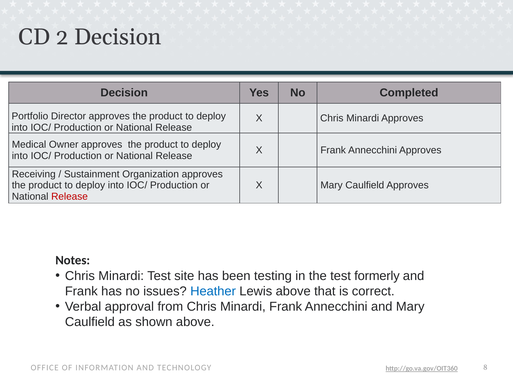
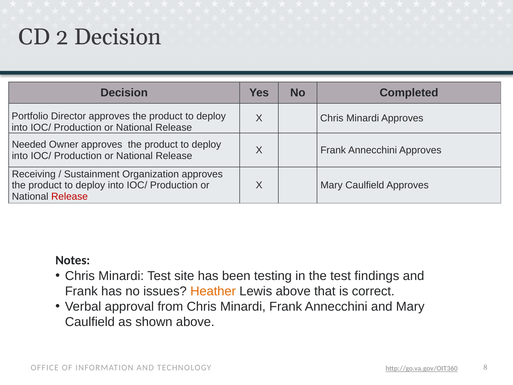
Medical: Medical -> Needed
formerly: formerly -> findings
Heather colour: blue -> orange
